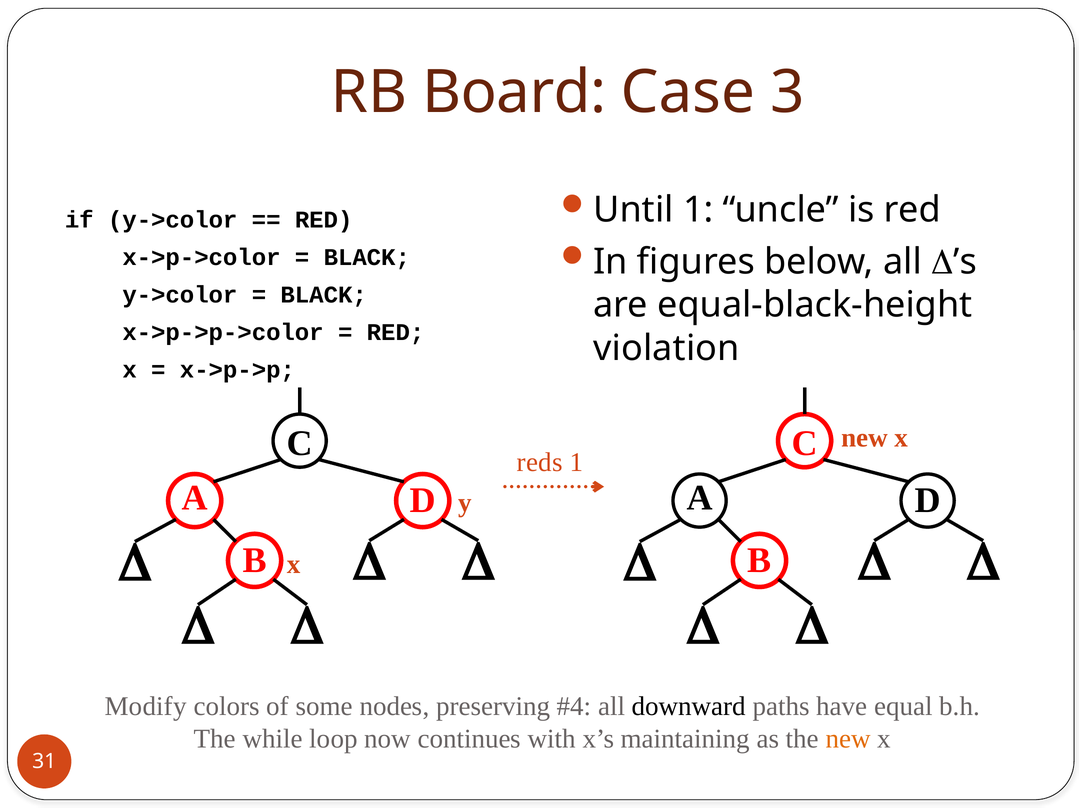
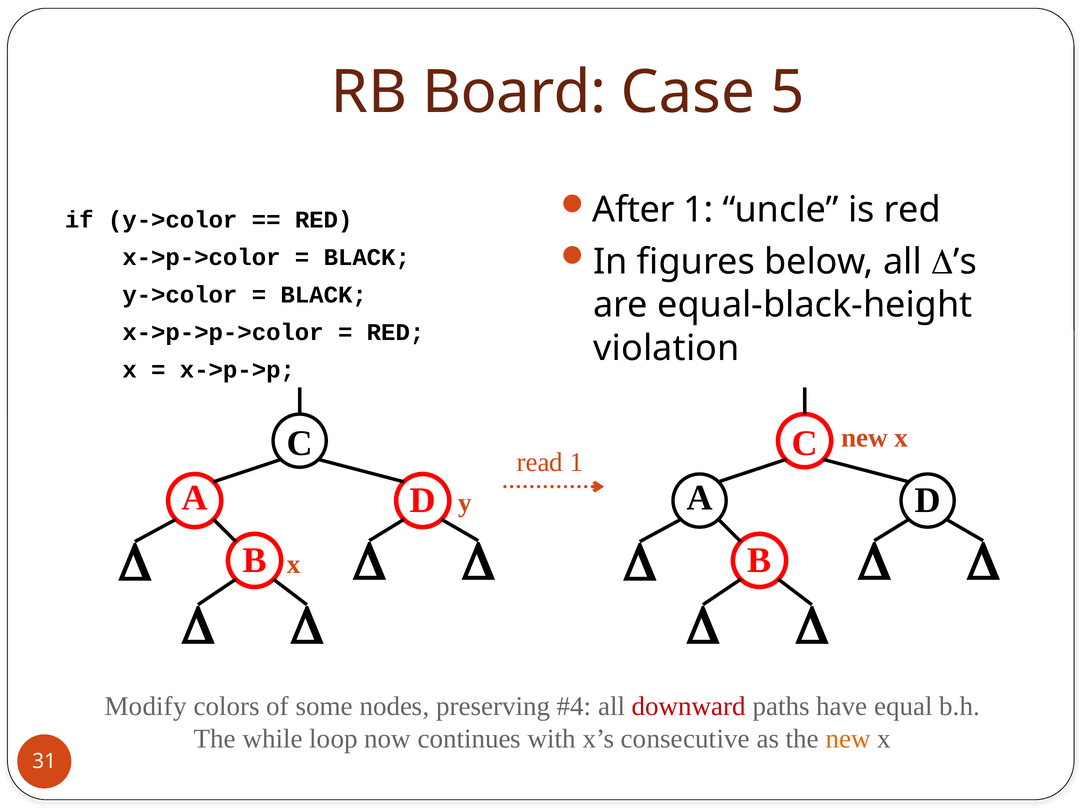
3: 3 -> 5
Until: Until -> After
reds: reds -> read
downward colour: black -> red
maintaining: maintaining -> consecutive
